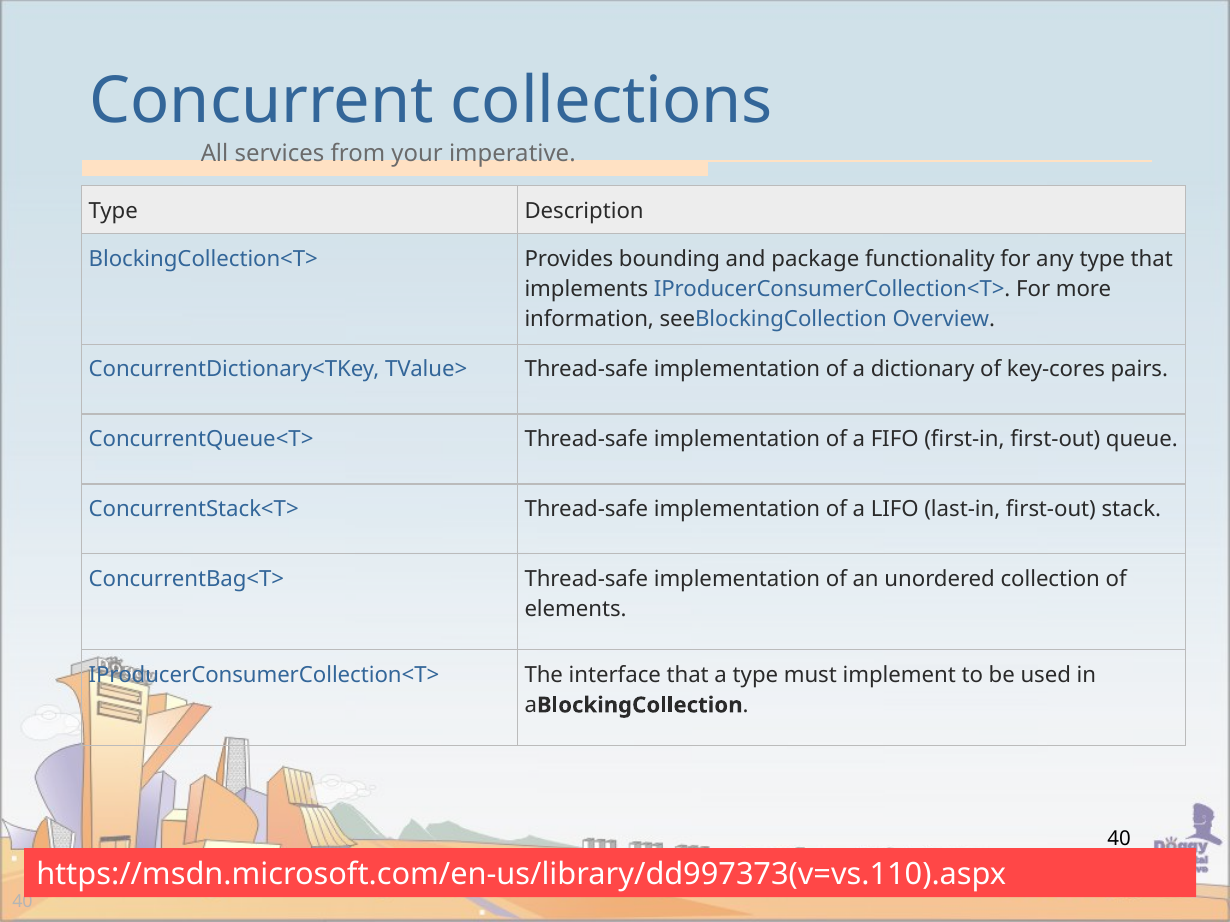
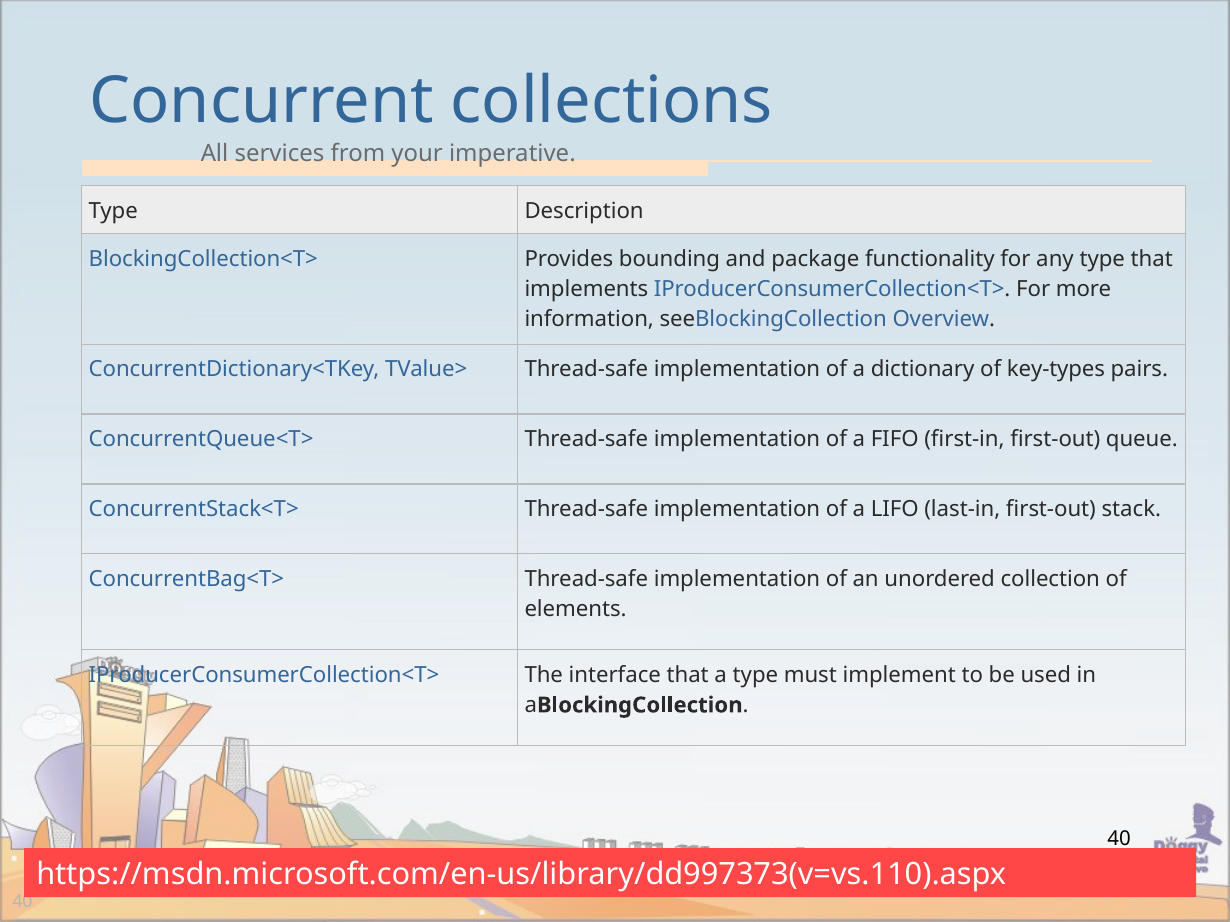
key-cores: key-cores -> key-types
